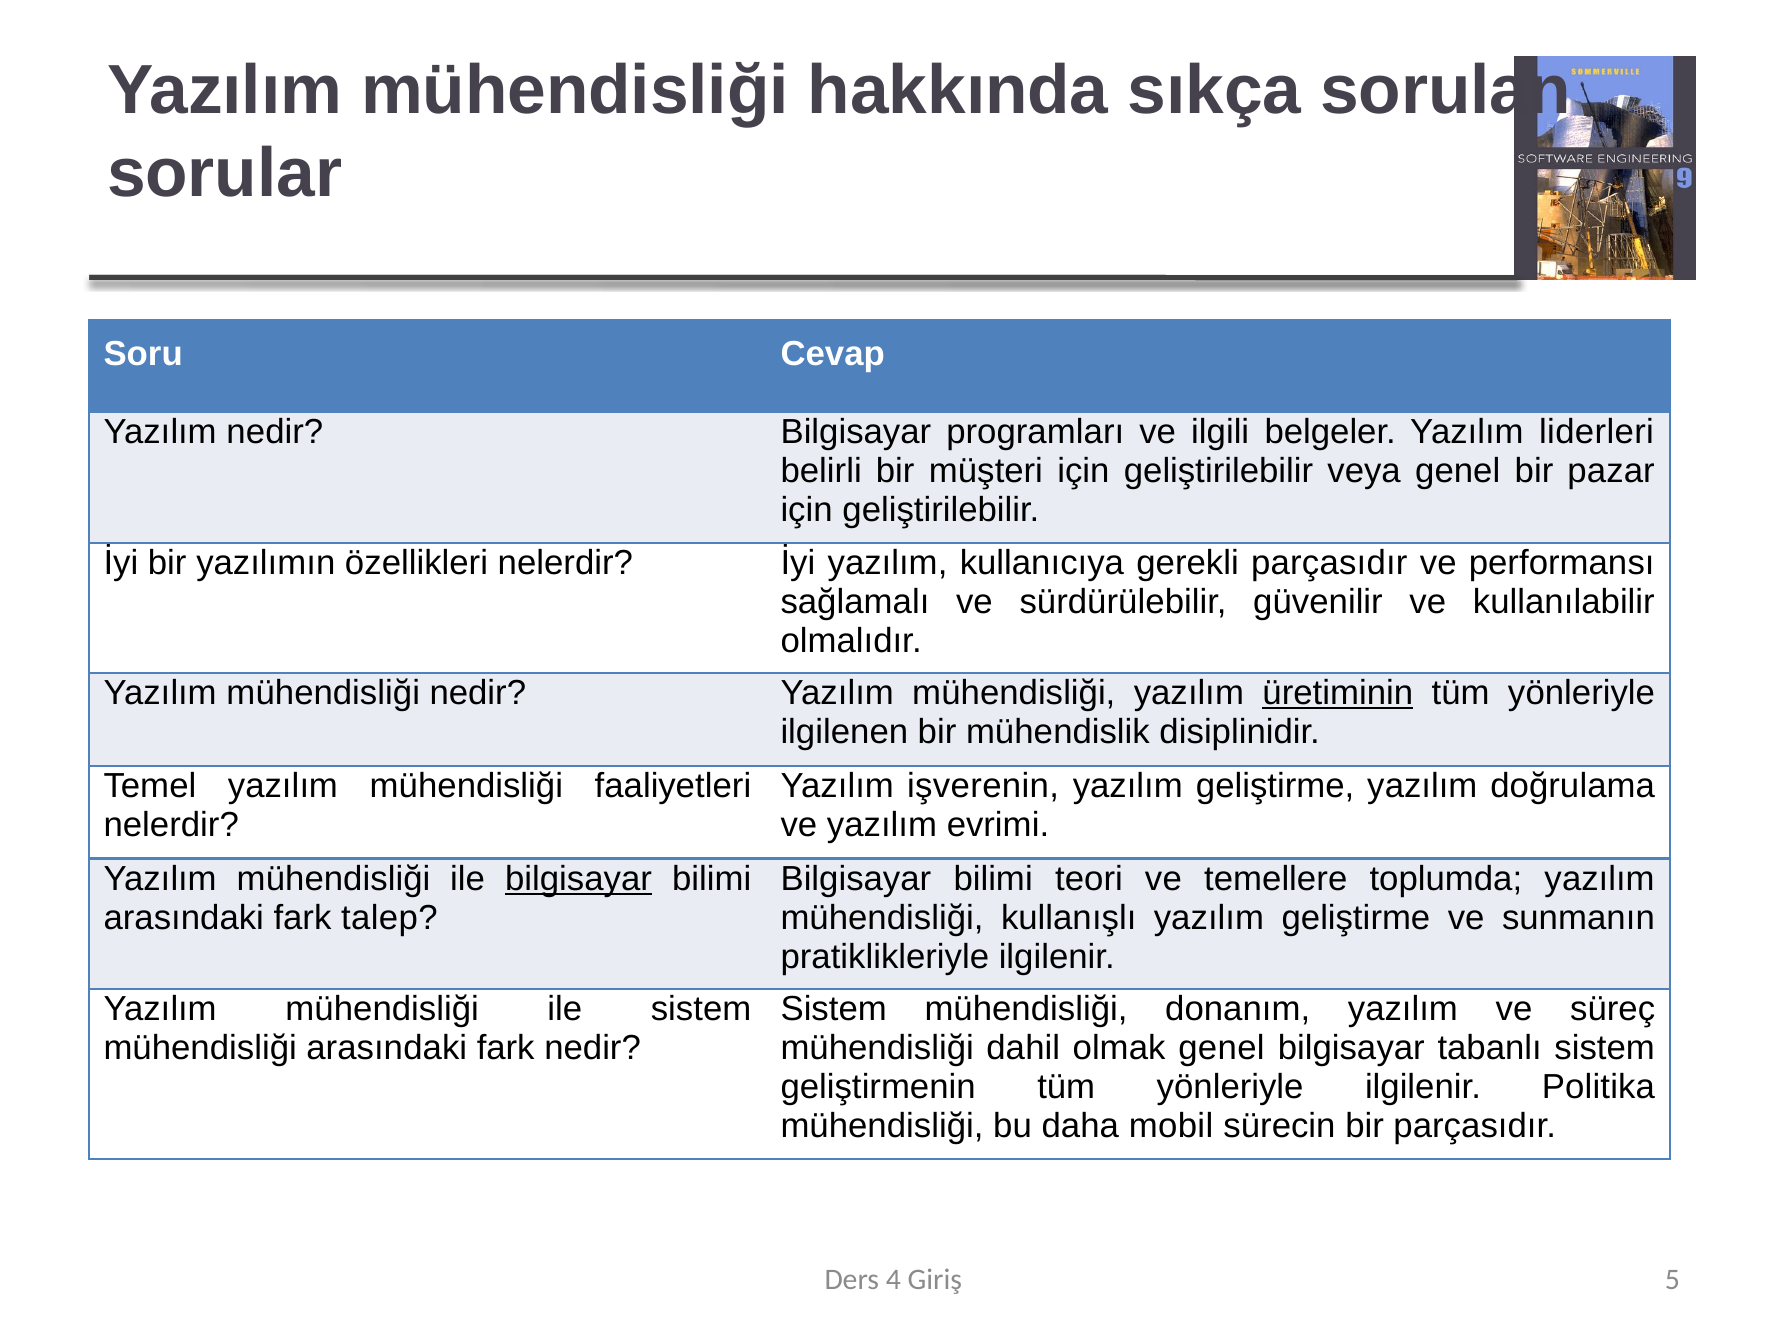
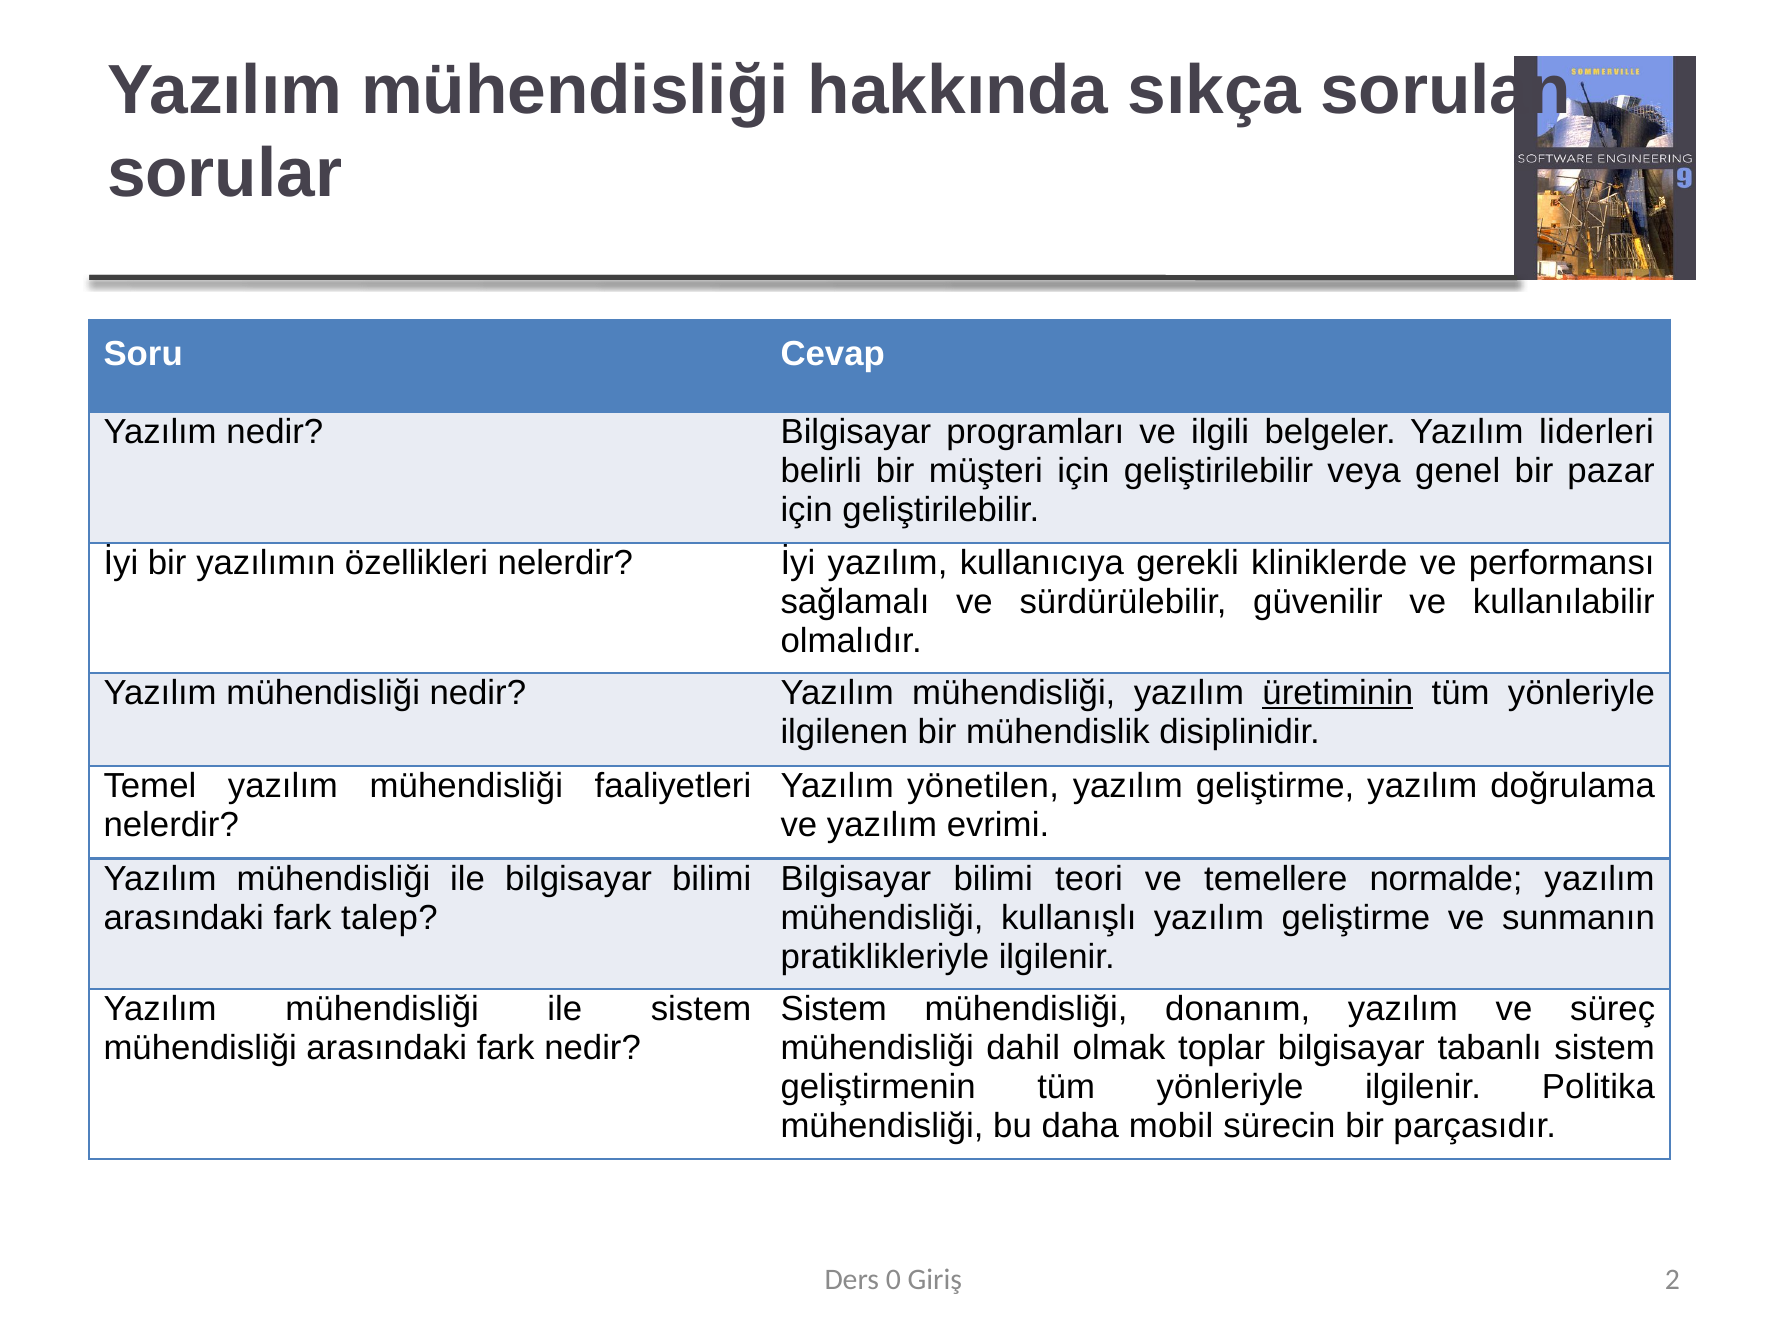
gerekli parçasıdır: parçasıdır -> kliniklerde
işverenin: işverenin -> yönetilen
bilgisayar at (579, 879) underline: present -> none
toplumda: toplumda -> normalde
olmak genel: genel -> toplar
4: 4 -> 0
5: 5 -> 2
